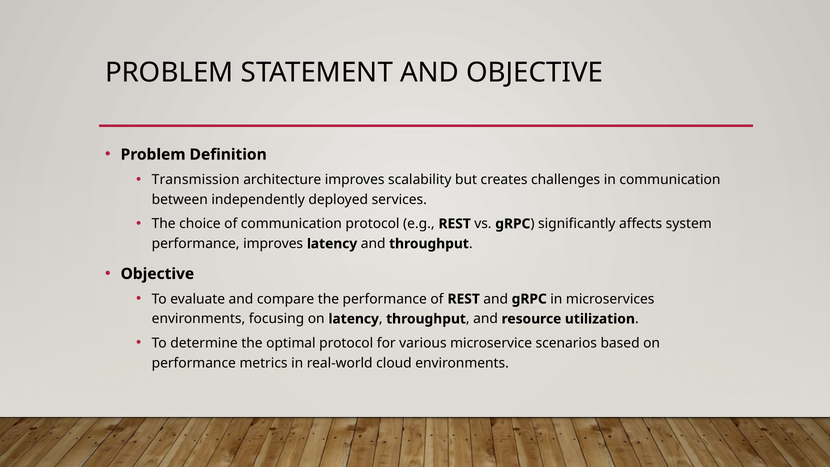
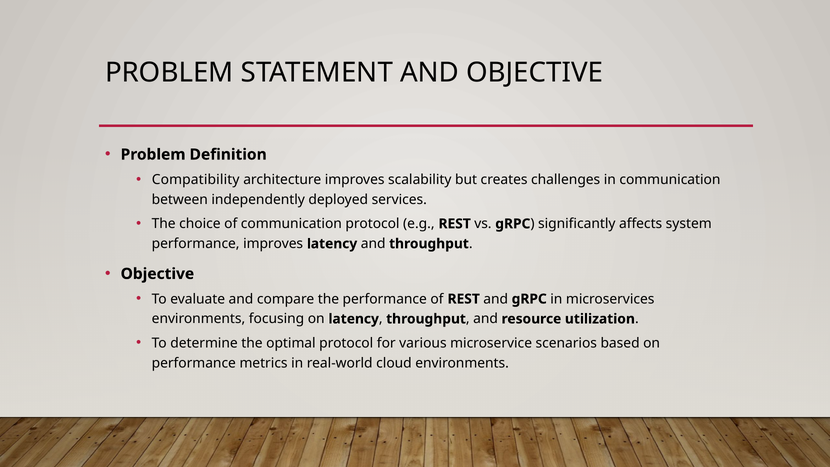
Transmission: Transmission -> Compatibility
